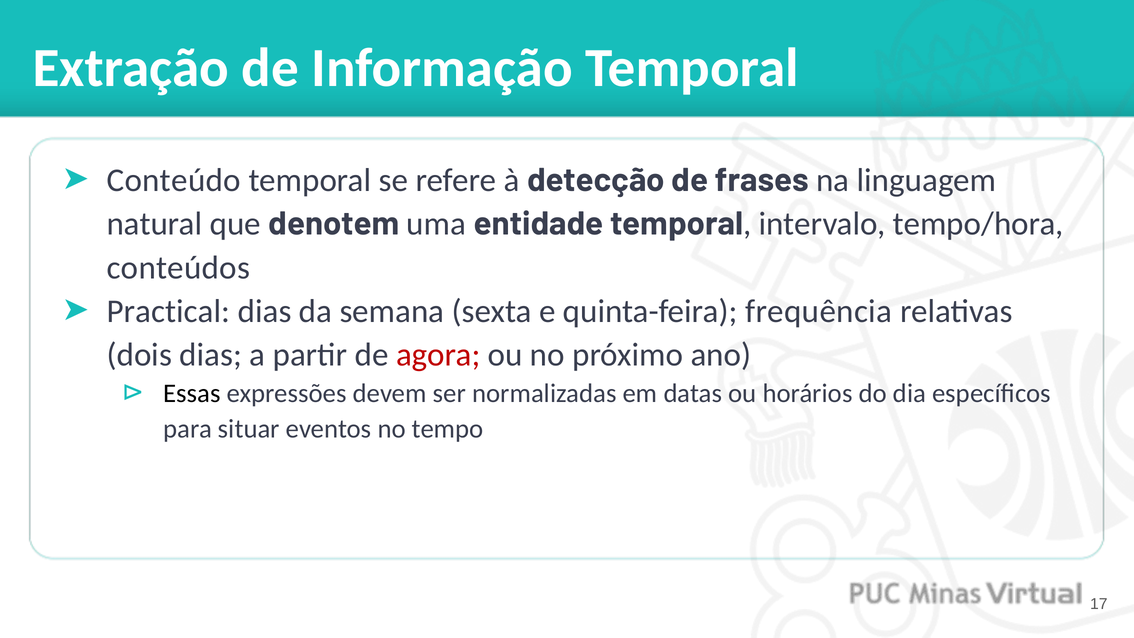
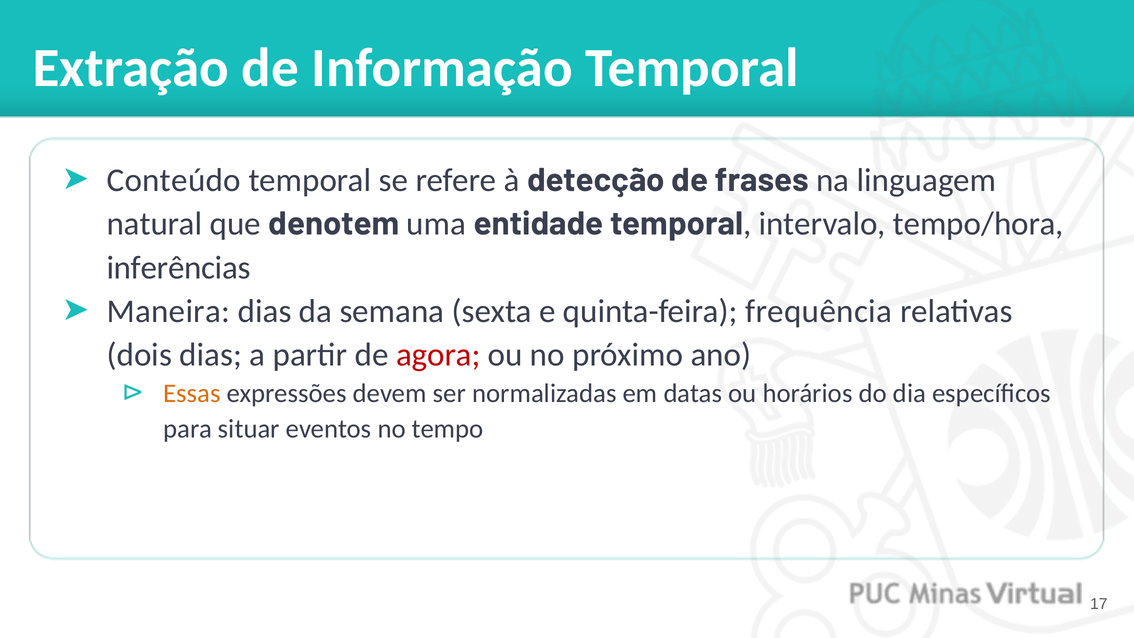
conteúdos: conteúdos -> inferências
Practical: Practical -> Maneira
Essas colour: black -> orange
